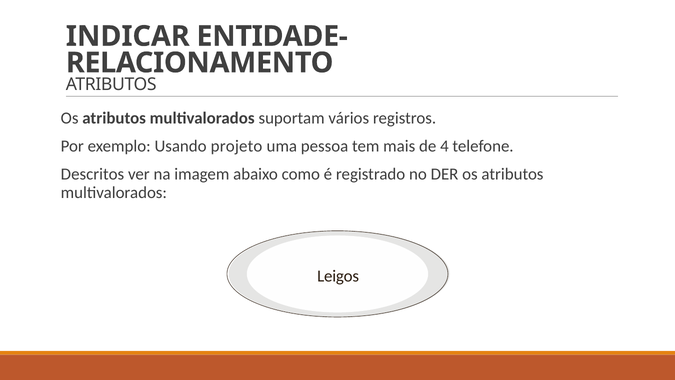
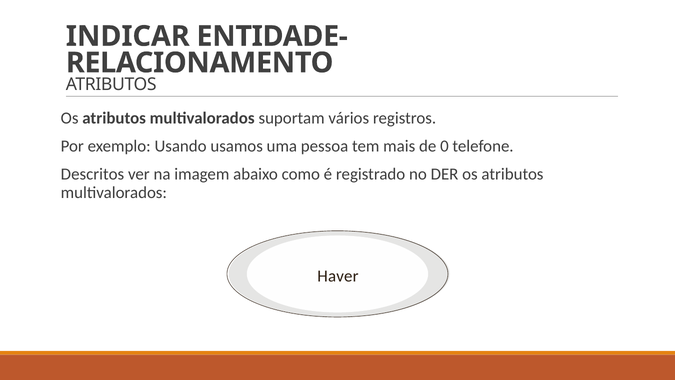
projeto: projeto -> usamos
4: 4 -> 0
Leigos: Leigos -> Haver
